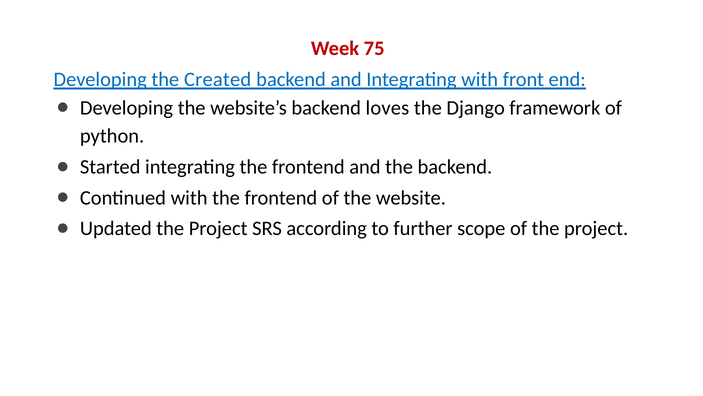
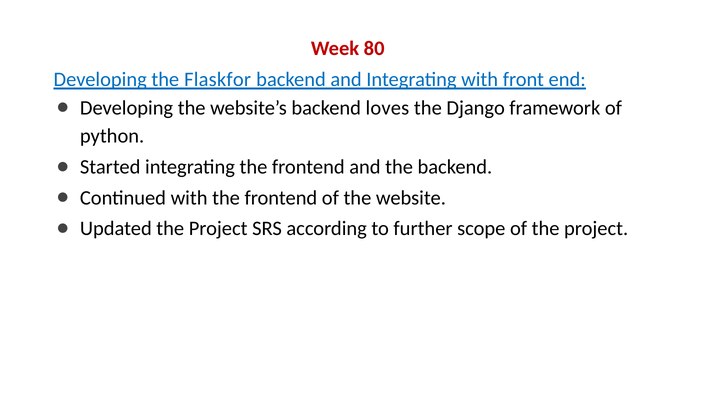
75: 75 -> 80
Created: Created -> Flaskfor
